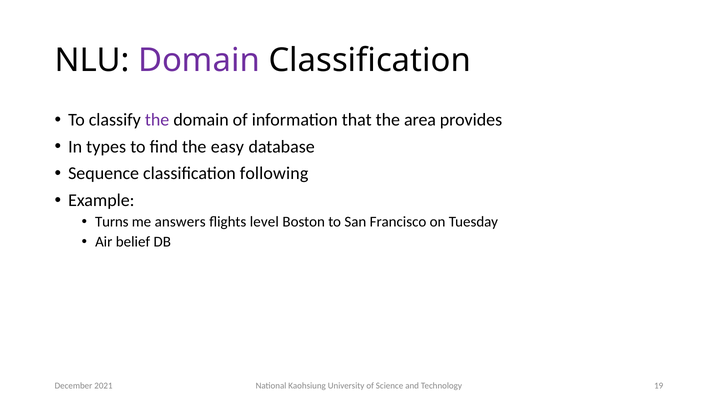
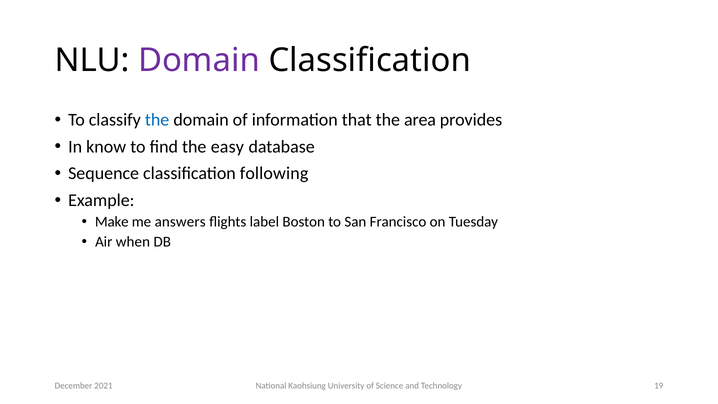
the at (157, 120) colour: purple -> blue
types: types -> know
Turns: Turns -> Make
level: level -> label
belief: belief -> when
